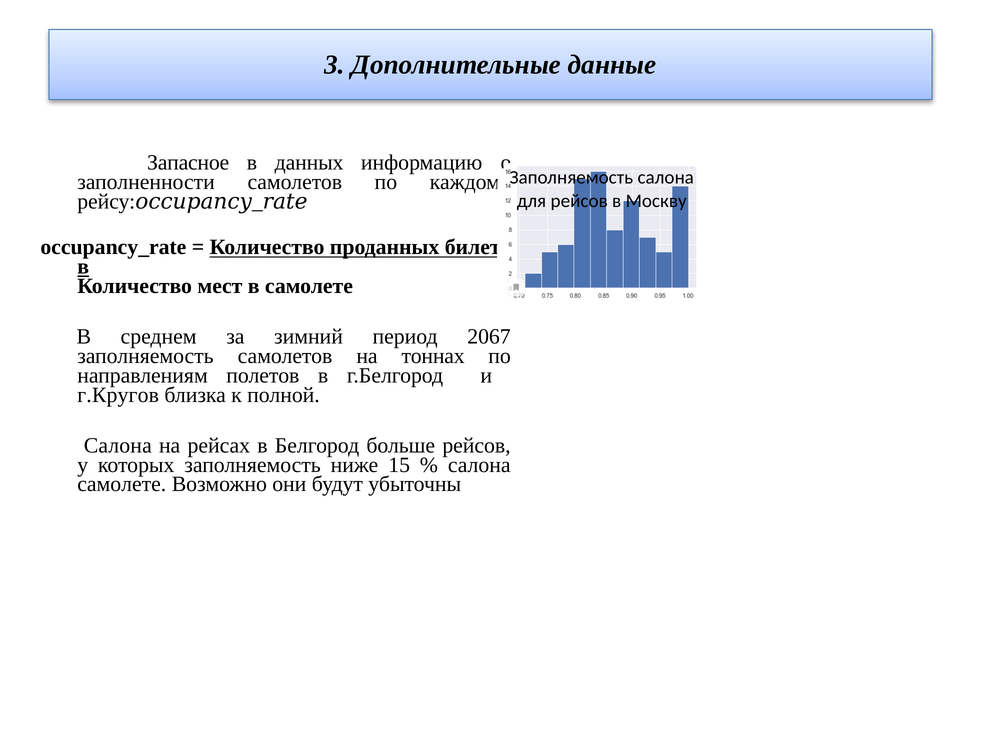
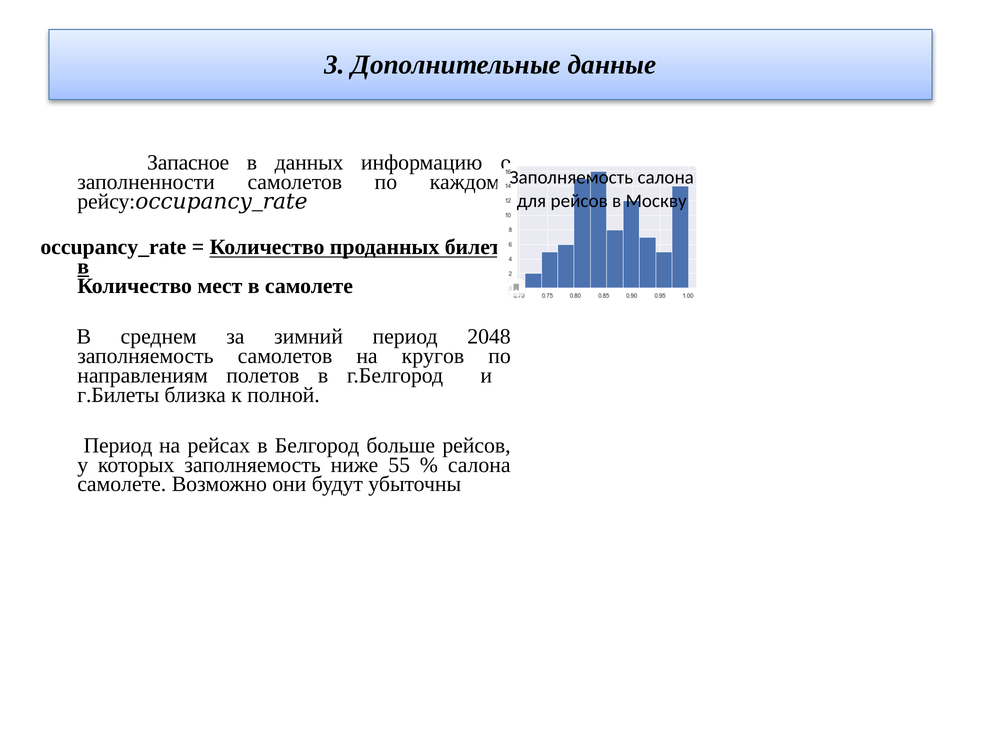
2067: 2067 -> 2048
тоннах: тоннах -> кругов
г.Кругов: г.Кругов -> г.Билеты
Салона at (118, 445): Салона -> Период
15: 15 -> 55
